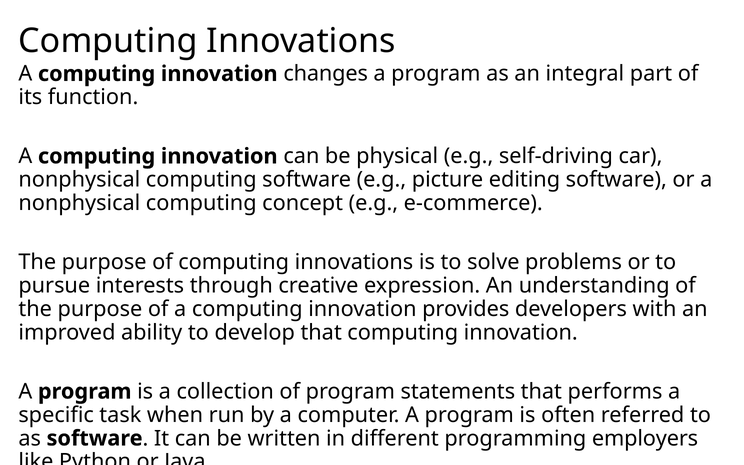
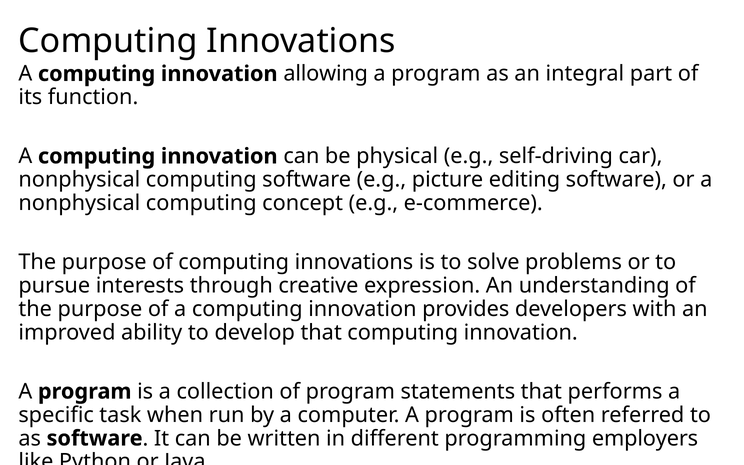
changes: changes -> allowing
